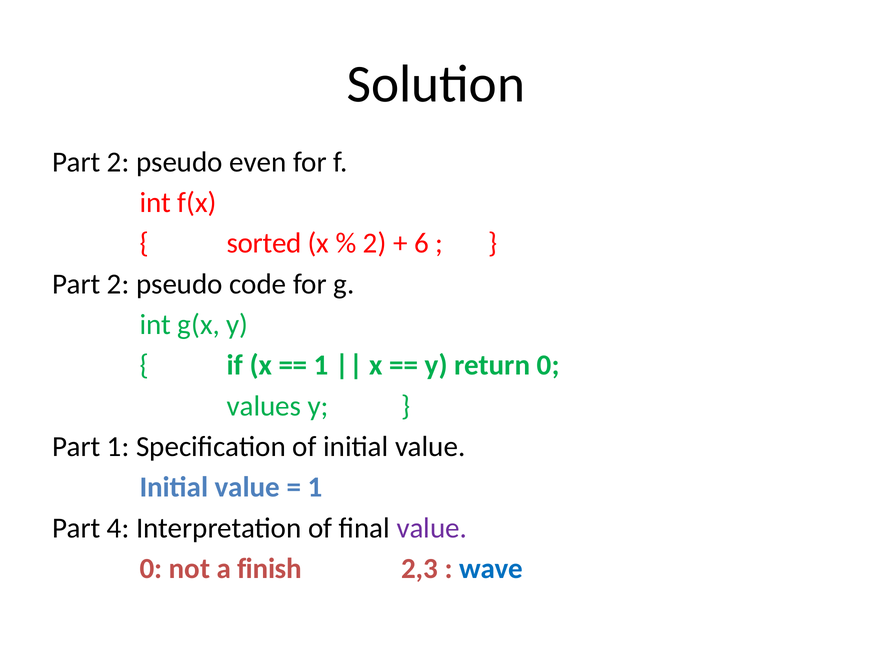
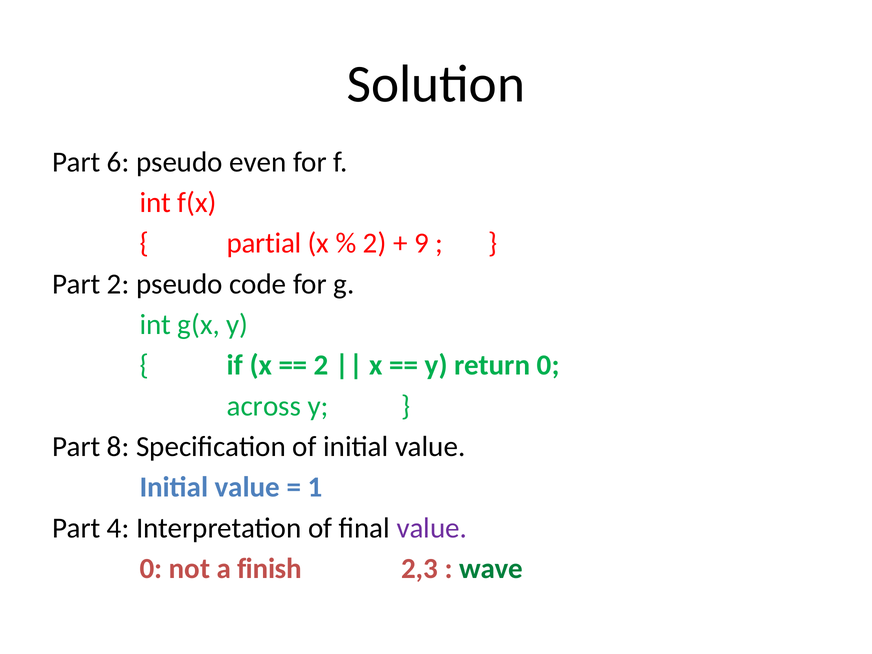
2 at (118, 162): 2 -> 6
sorted: sorted -> partial
6: 6 -> 9
1 at (321, 365): 1 -> 2
values: values -> across
Part 1: 1 -> 8
wave colour: blue -> green
